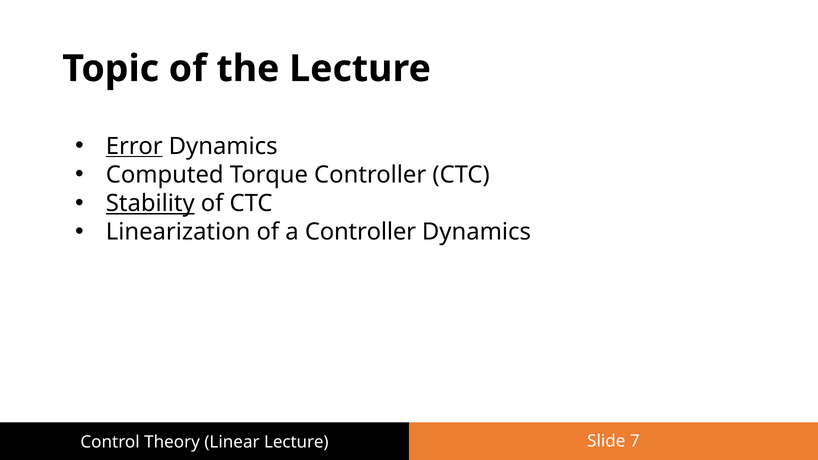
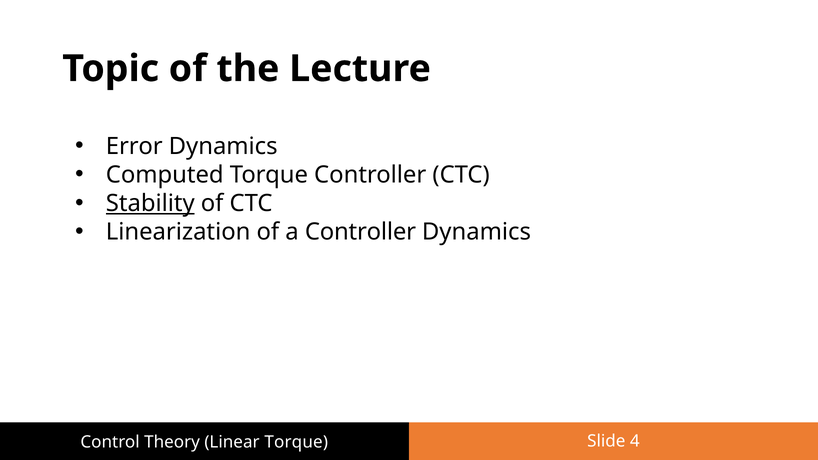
Error underline: present -> none
7: 7 -> 4
Linear Lecture: Lecture -> Torque
